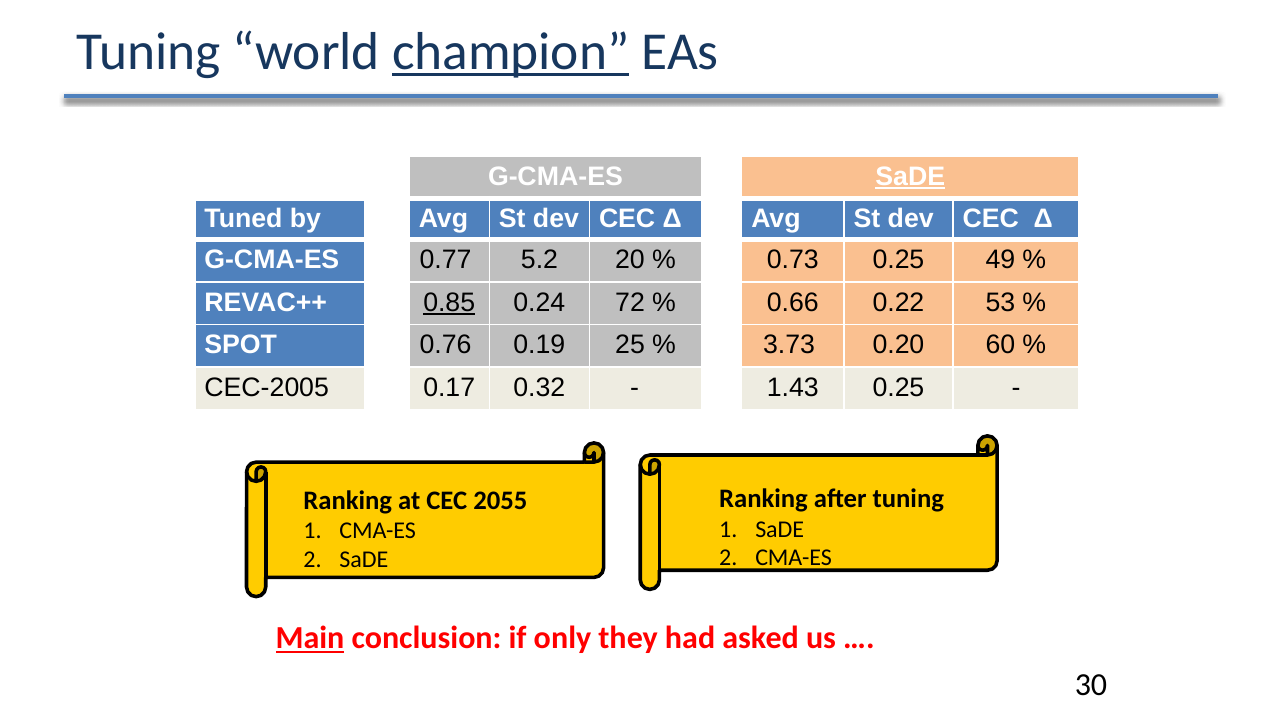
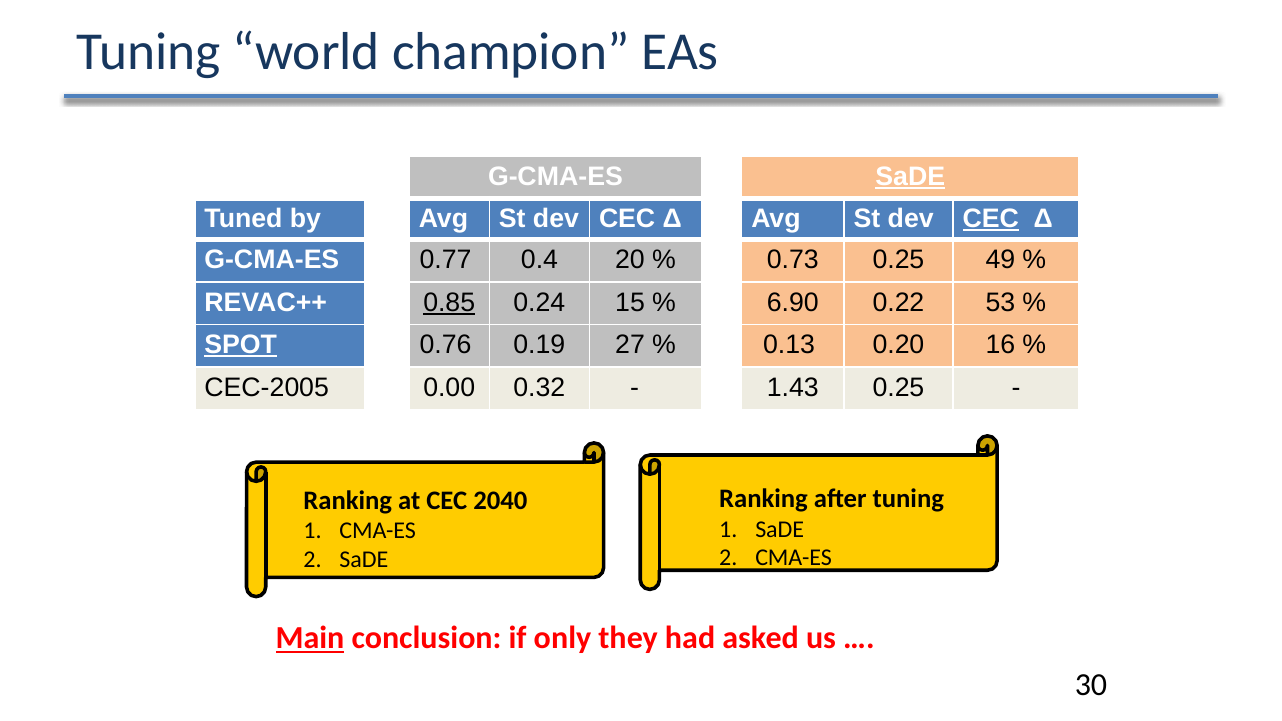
champion underline: present -> none
CEC at (991, 218) underline: none -> present
5.2: 5.2 -> 0.4
72: 72 -> 15
0.66: 0.66 -> 6.90
SPOT underline: none -> present
25: 25 -> 27
3.73: 3.73 -> 0.13
60: 60 -> 16
0.17: 0.17 -> 0.00
2055: 2055 -> 2040
